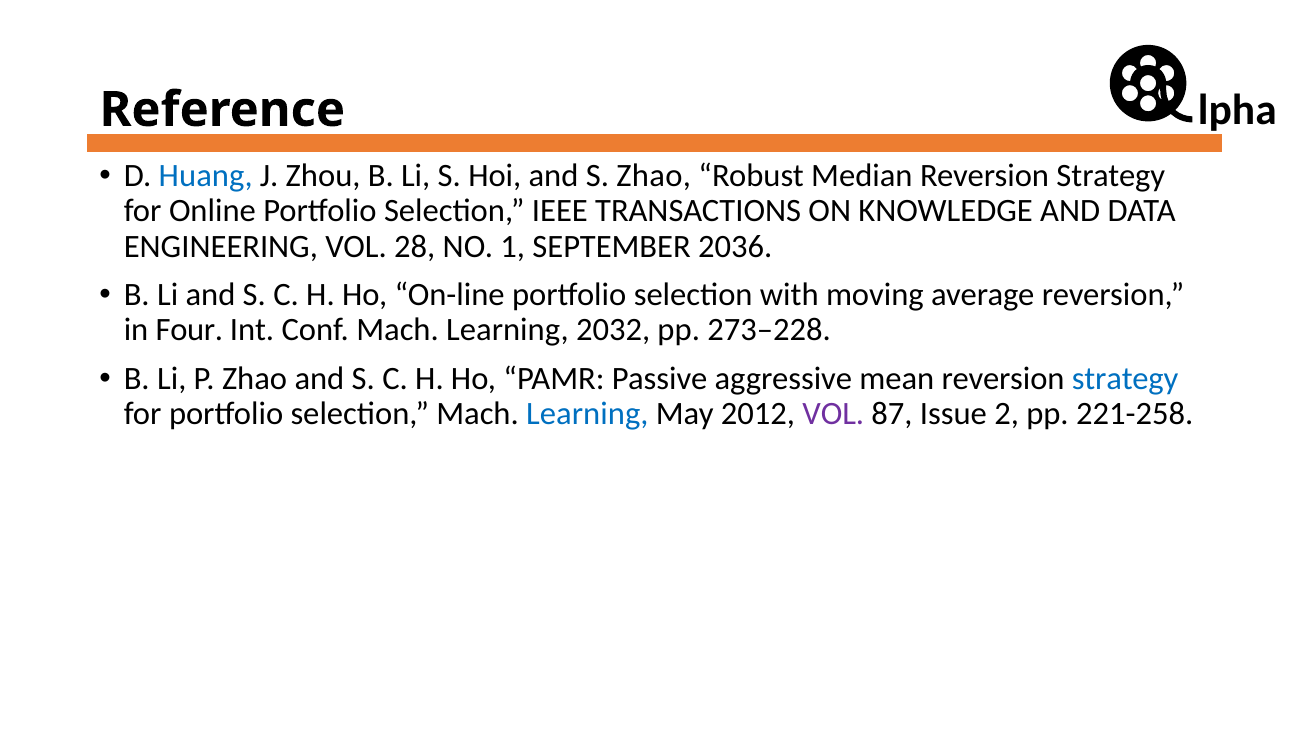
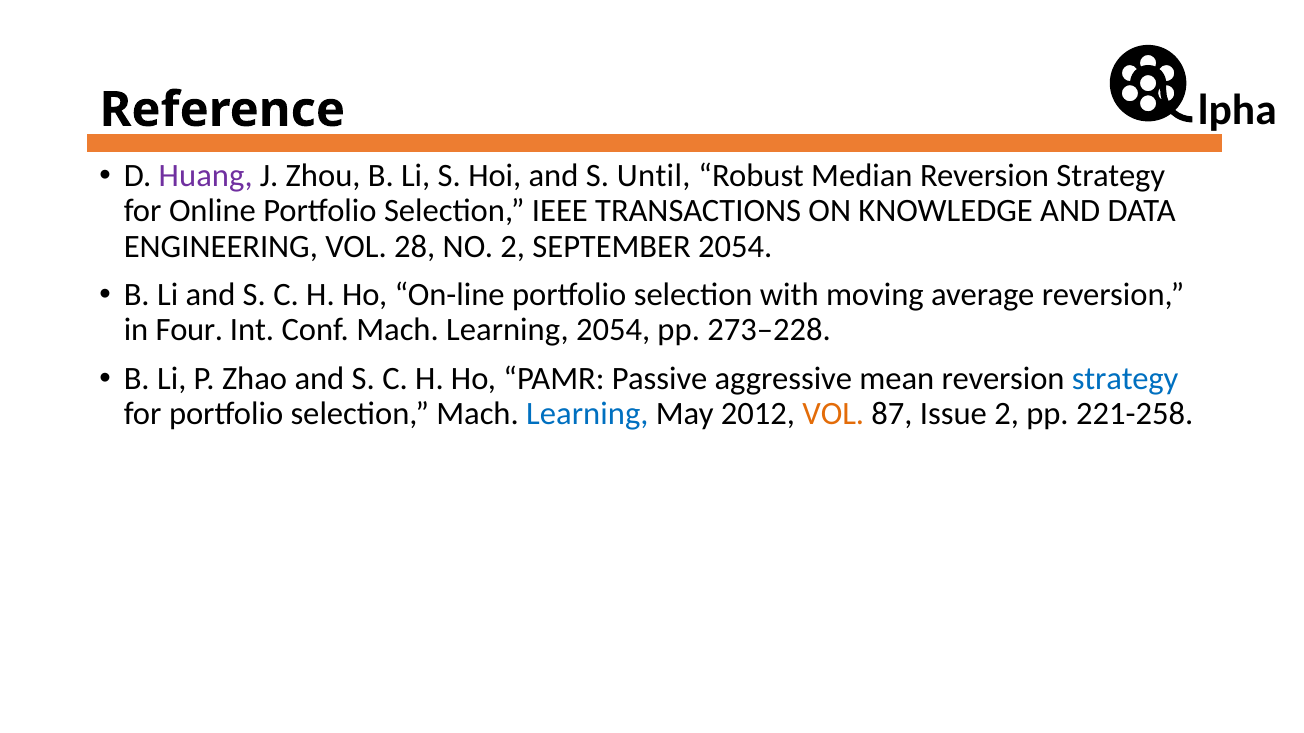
Huang colour: blue -> purple
S Zhao: Zhao -> Until
NO 1: 1 -> 2
SEPTEMBER 2036: 2036 -> 2054
Learning 2032: 2032 -> 2054
VOL at (833, 414) colour: purple -> orange
